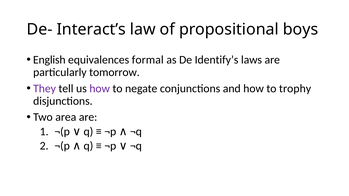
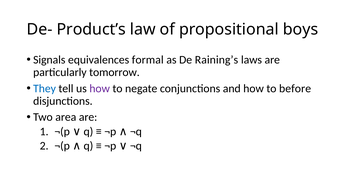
Interact’s: Interact’s -> Product’s
English: English -> Signals
Identify’s: Identify’s -> Raining’s
They colour: purple -> blue
trophy: trophy -> before
